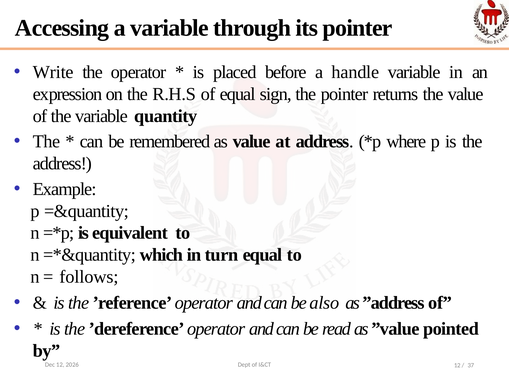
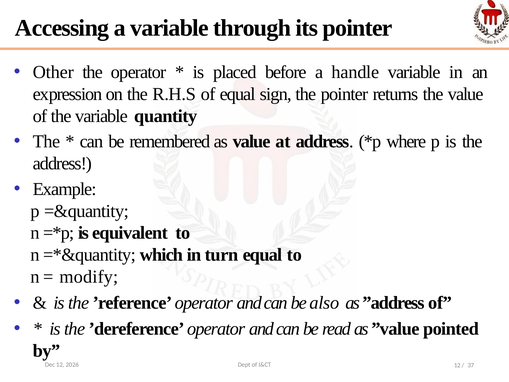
Write: Write -> Other
follows: follows -> modify
